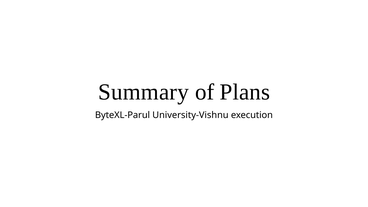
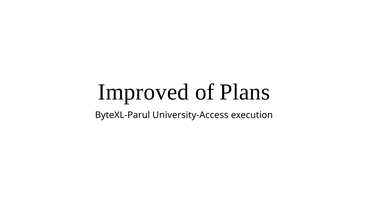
Summary: Summary -> Improved
University-Vishnu: University-Vishnu -> University-Access
